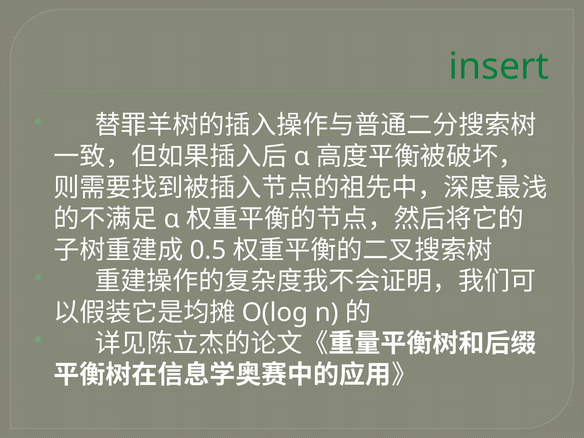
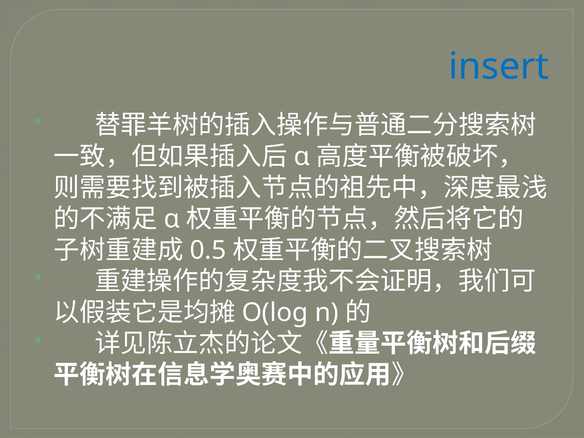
insert colour: green -> blue
